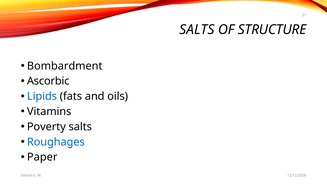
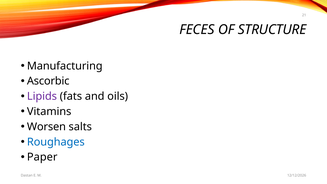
SALTS at (197, 30): SALTS -> FECES
Bombardment: Bombardment -> Manufacturing
Lipids colour: blue -> purple
Poverty: Poverty -> Worsen
